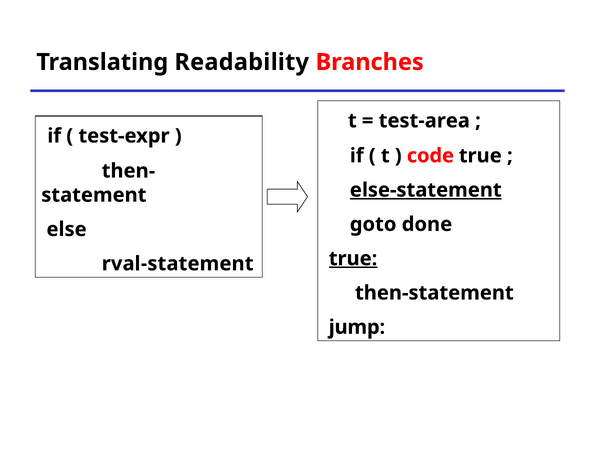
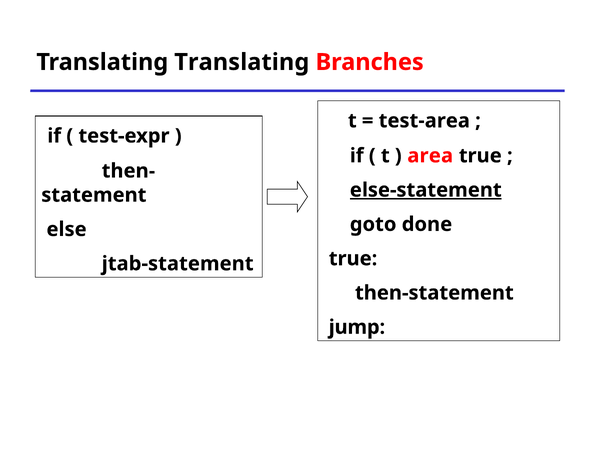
Translating Readability: Readability -> Translating
code: code -> area
true at (353, 258) underline: present -> none
rval-statement: rval-statement -> jtab-statement
